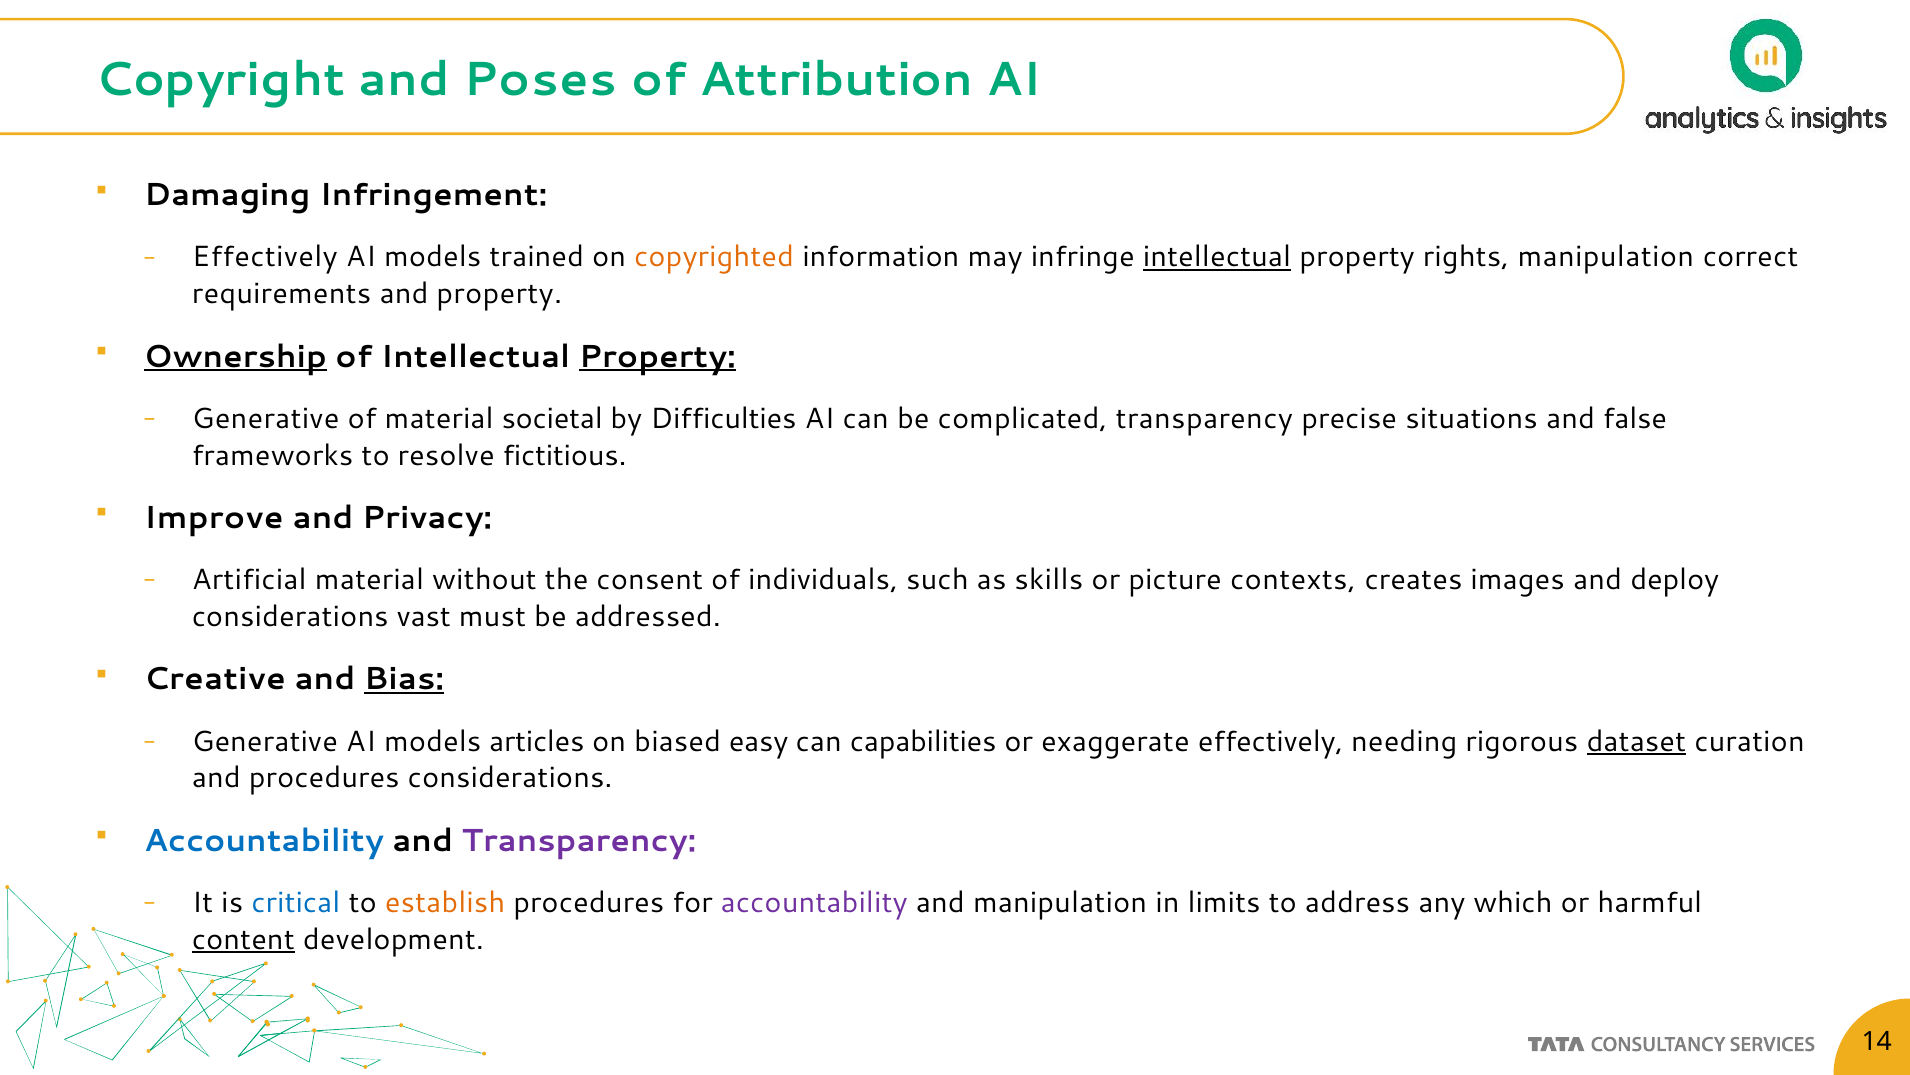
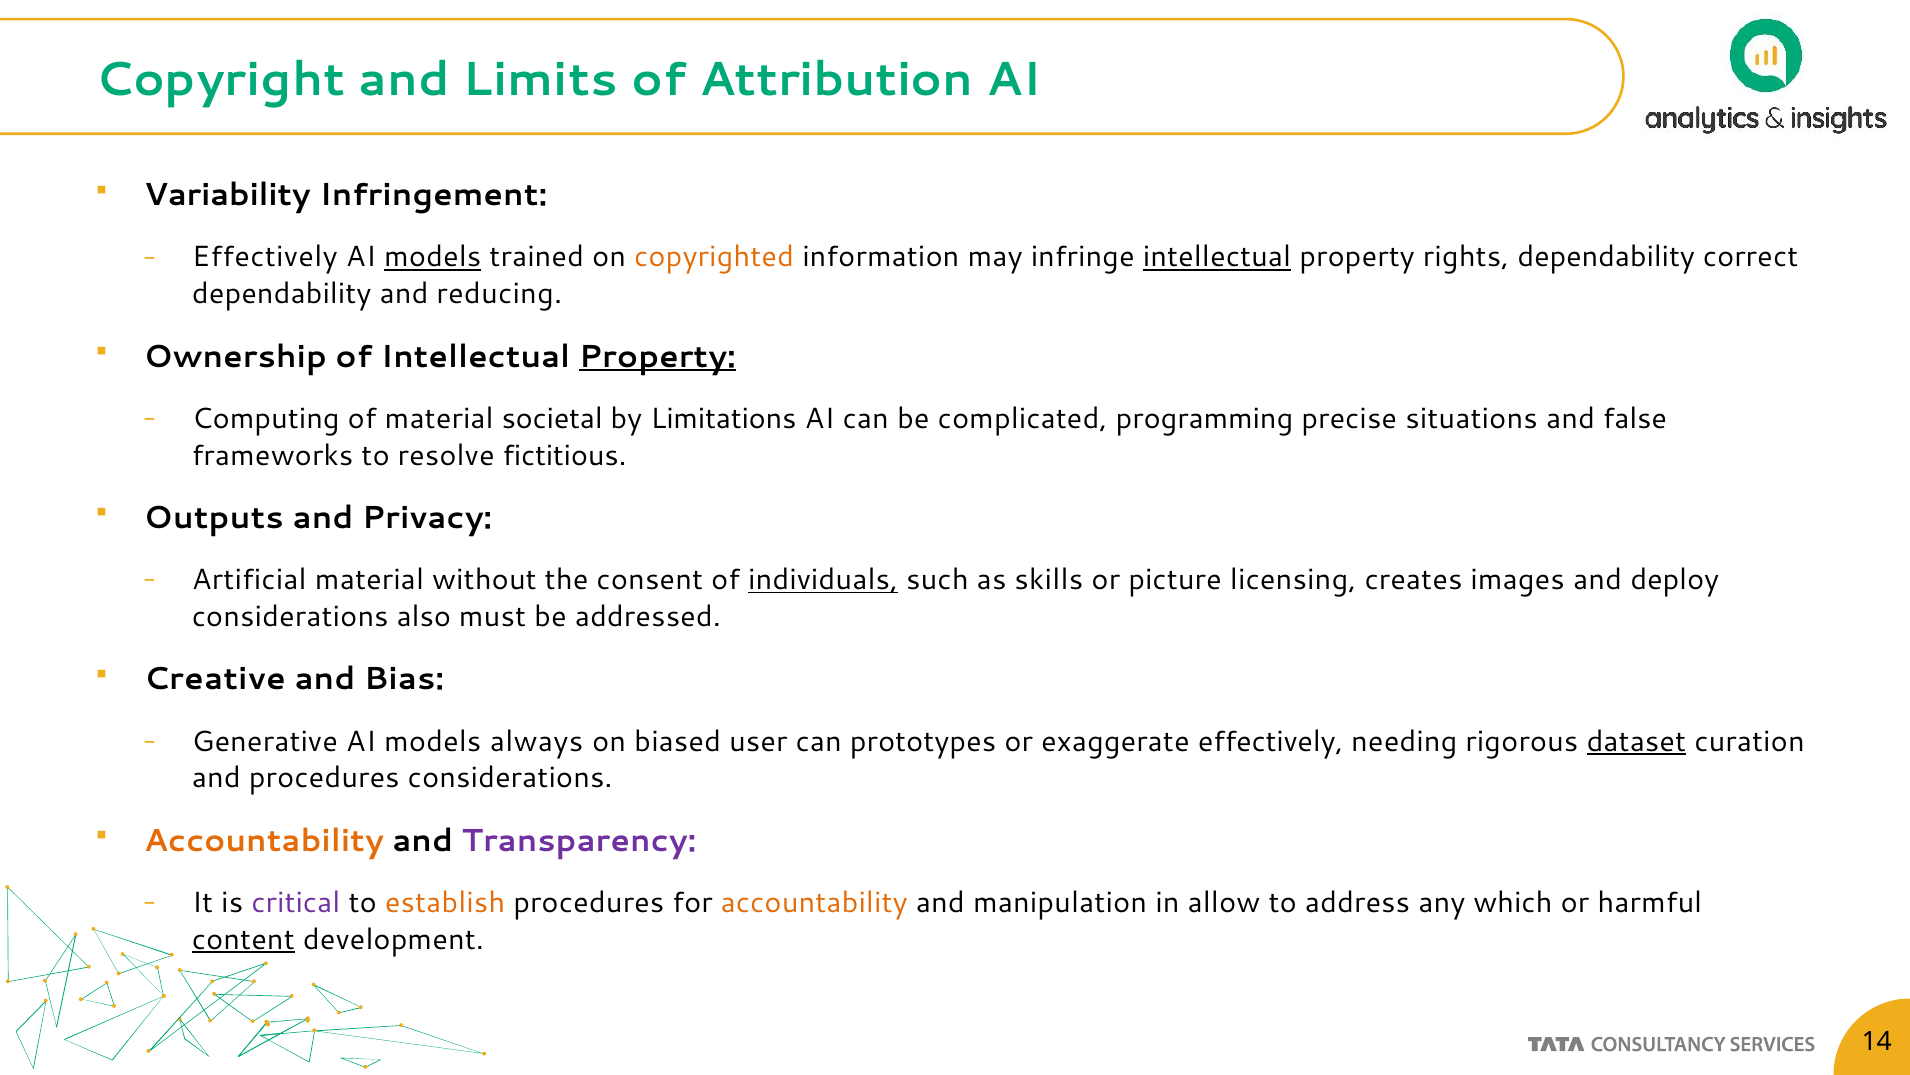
Poses: Poses -> Limits
Damaging: Damaging -> Variability
models at (433, 257) underline: none -> present
rights manipulation: manipulation -> dependability
requirements at (282, 294): requirements -> dependability
and property: property -> reducing
Ownership underline: present -> none
Generative at (266, 419): Generative -> Computing
Difficulties: Difficulties -> Limitations
complicated transparency: transparency -> programming
Improve: Improve -> Outputs
individuals underline: none -> present
contexts: contexts -> licensing
vast: vast -> also
Bias underline: present -> none
articles: articles -> always
easy: easy -> user
capabilities: capabilities -> prototypes
Accountability at (264, 841) colour: blue -> orange
critical colour: blue -> purple
accountability at (814, 903) colour: purple -> orange
limits: limits -> allow
